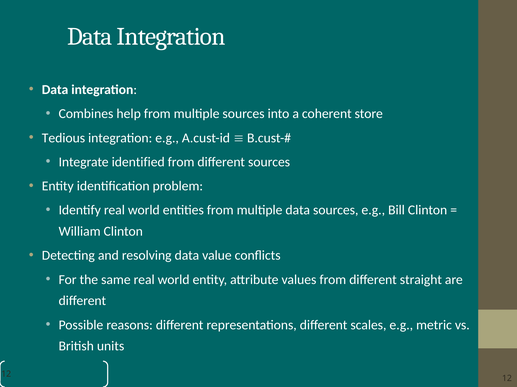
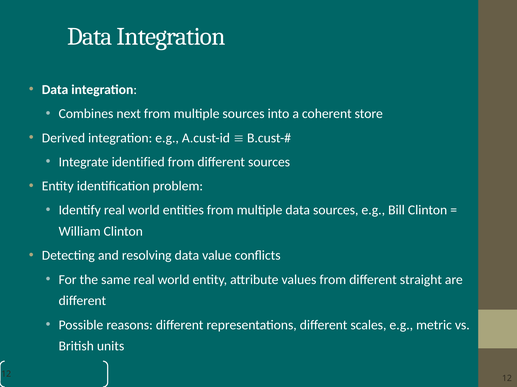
help: help -> next
Tedious: Tedious -> Derived
